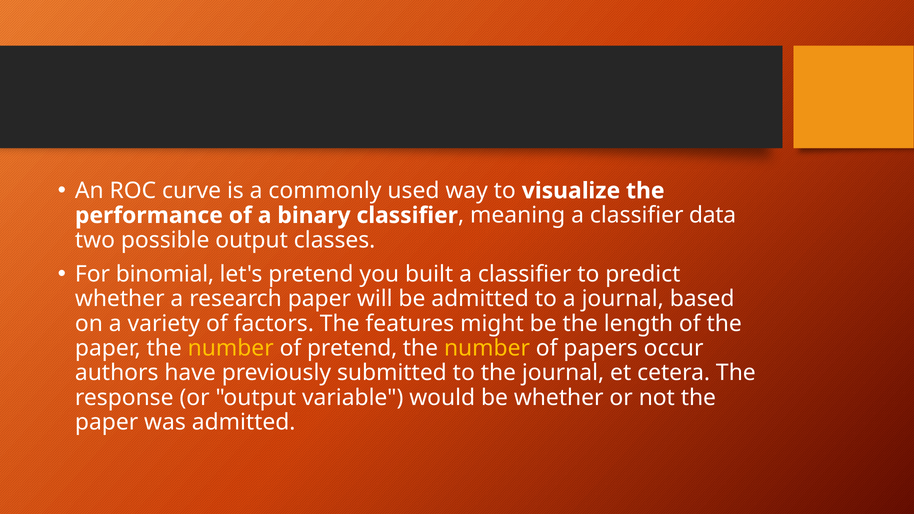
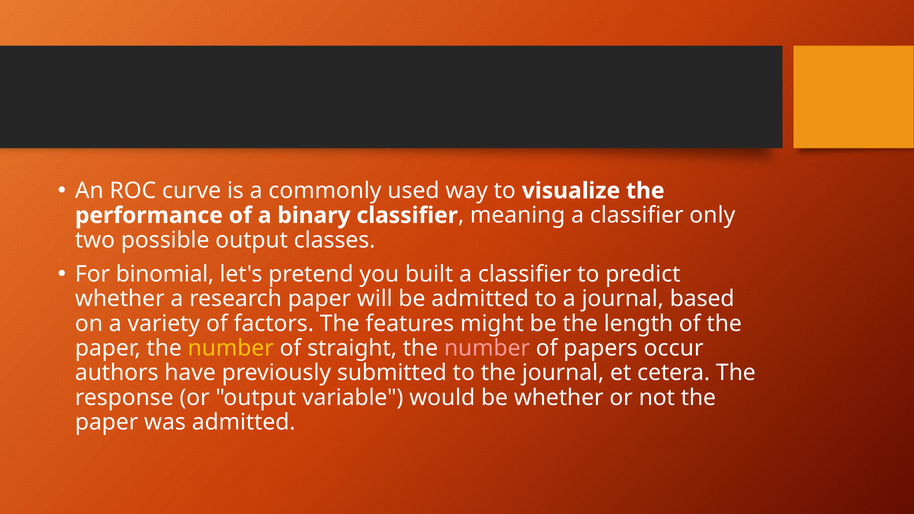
data: data -> only
of pretend: pretend -> straight
number at (487, 348) colour: yellow -> pink
